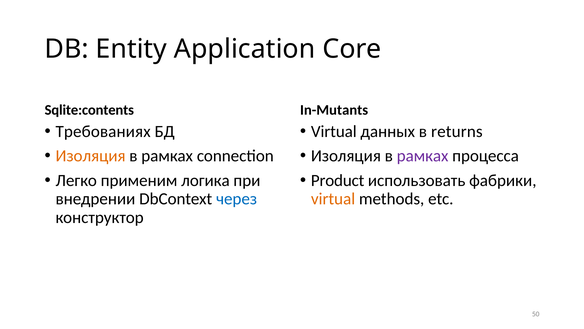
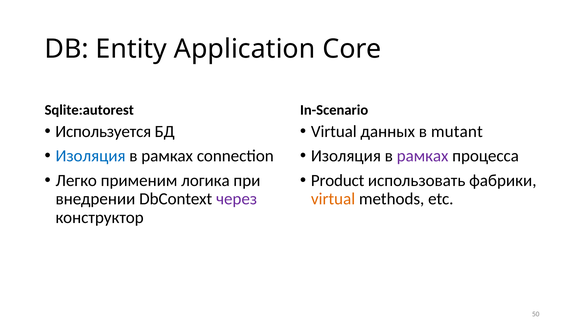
Sqlite:contents: Sqlite:contents -> Sqlite:autorest
In-Mutants: In-Mutants -> In-Scenario
Требованиях: Требованиях -> Используется
returns: returns -> mutant
Изоляция at (91, 156) colour: orange -> blue
через colour: blue -> purple
